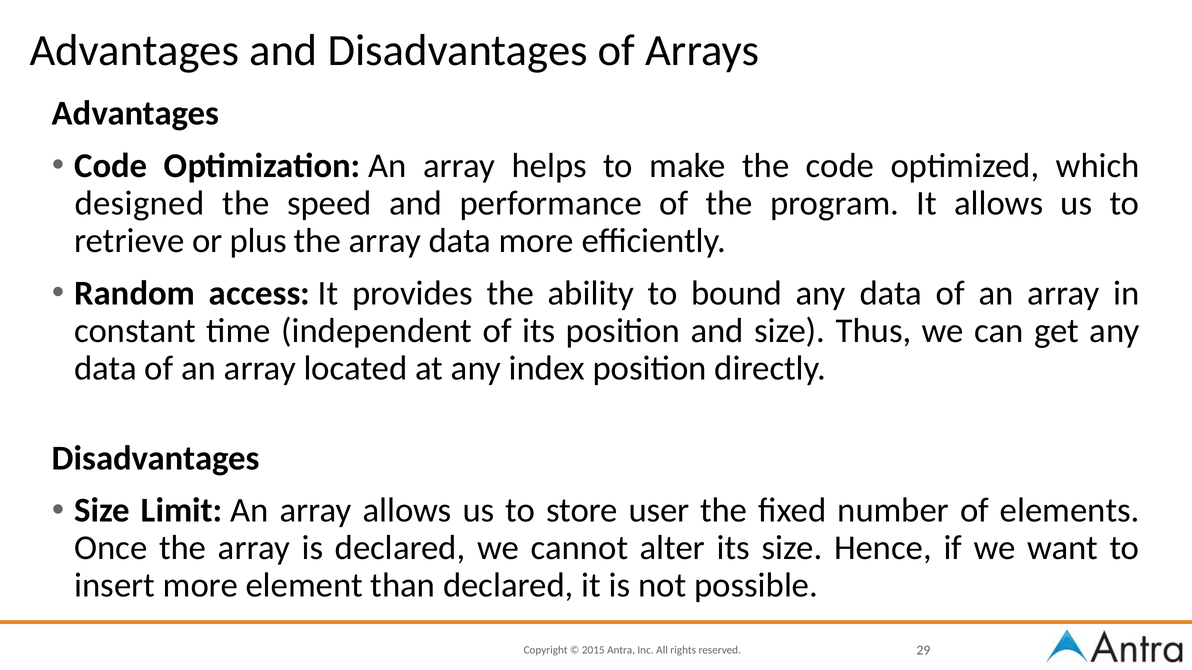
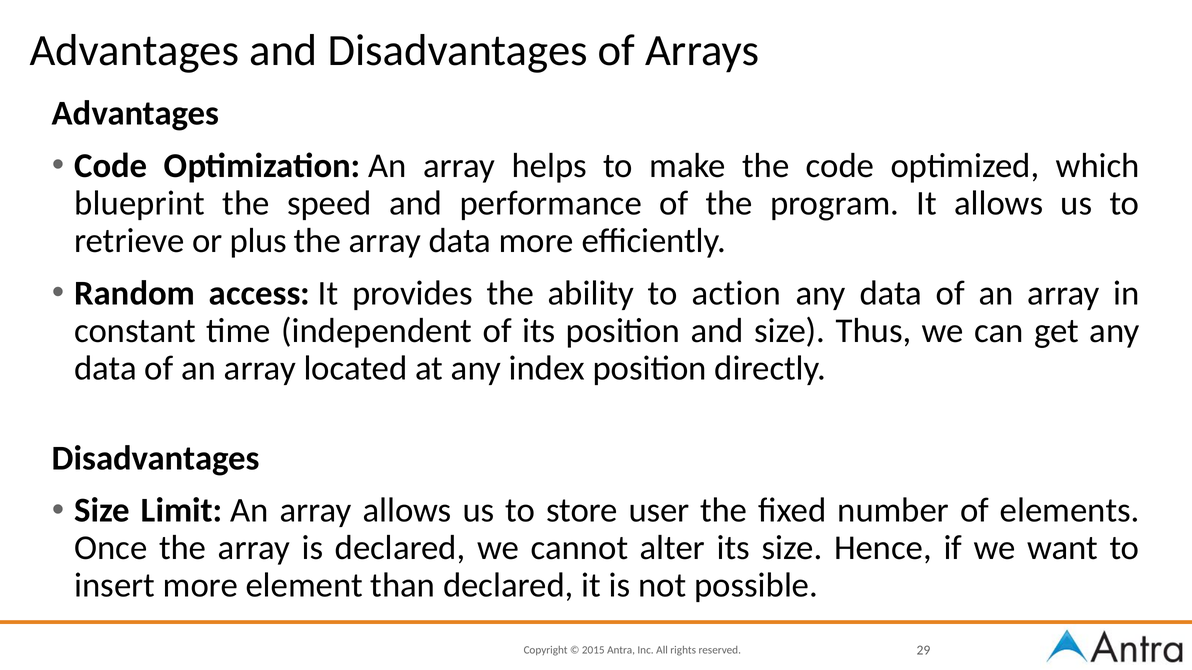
designed: designed -> blueprint
bound: bound -> action
